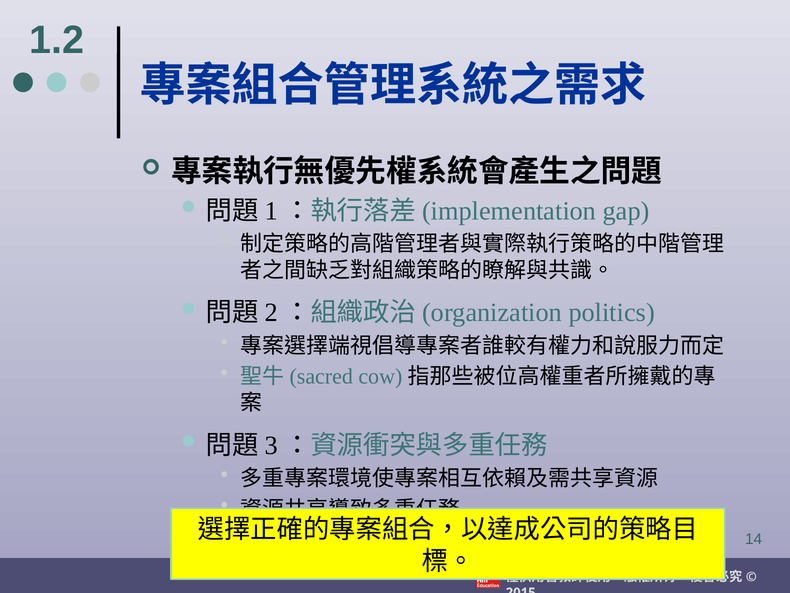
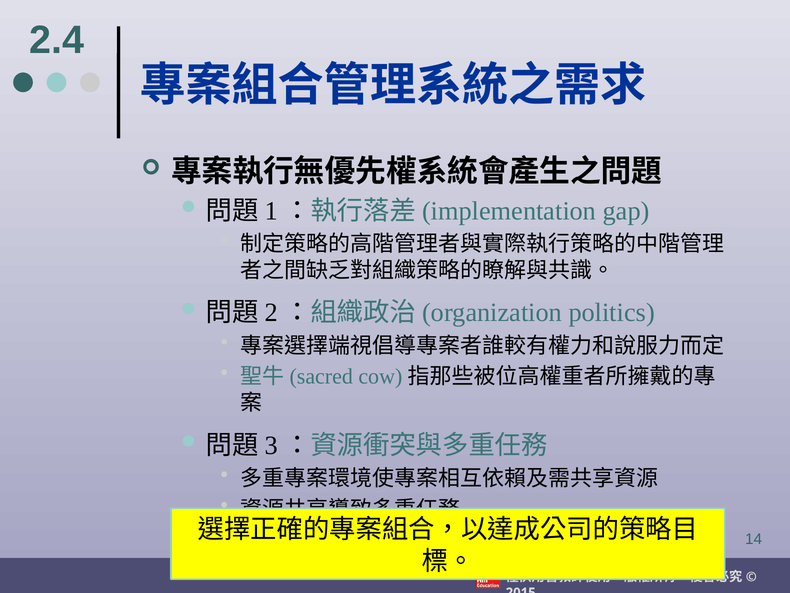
1.2: 1.2 -> 2.4
